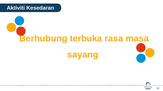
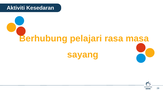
terbuka: terbuka -> pelajari
